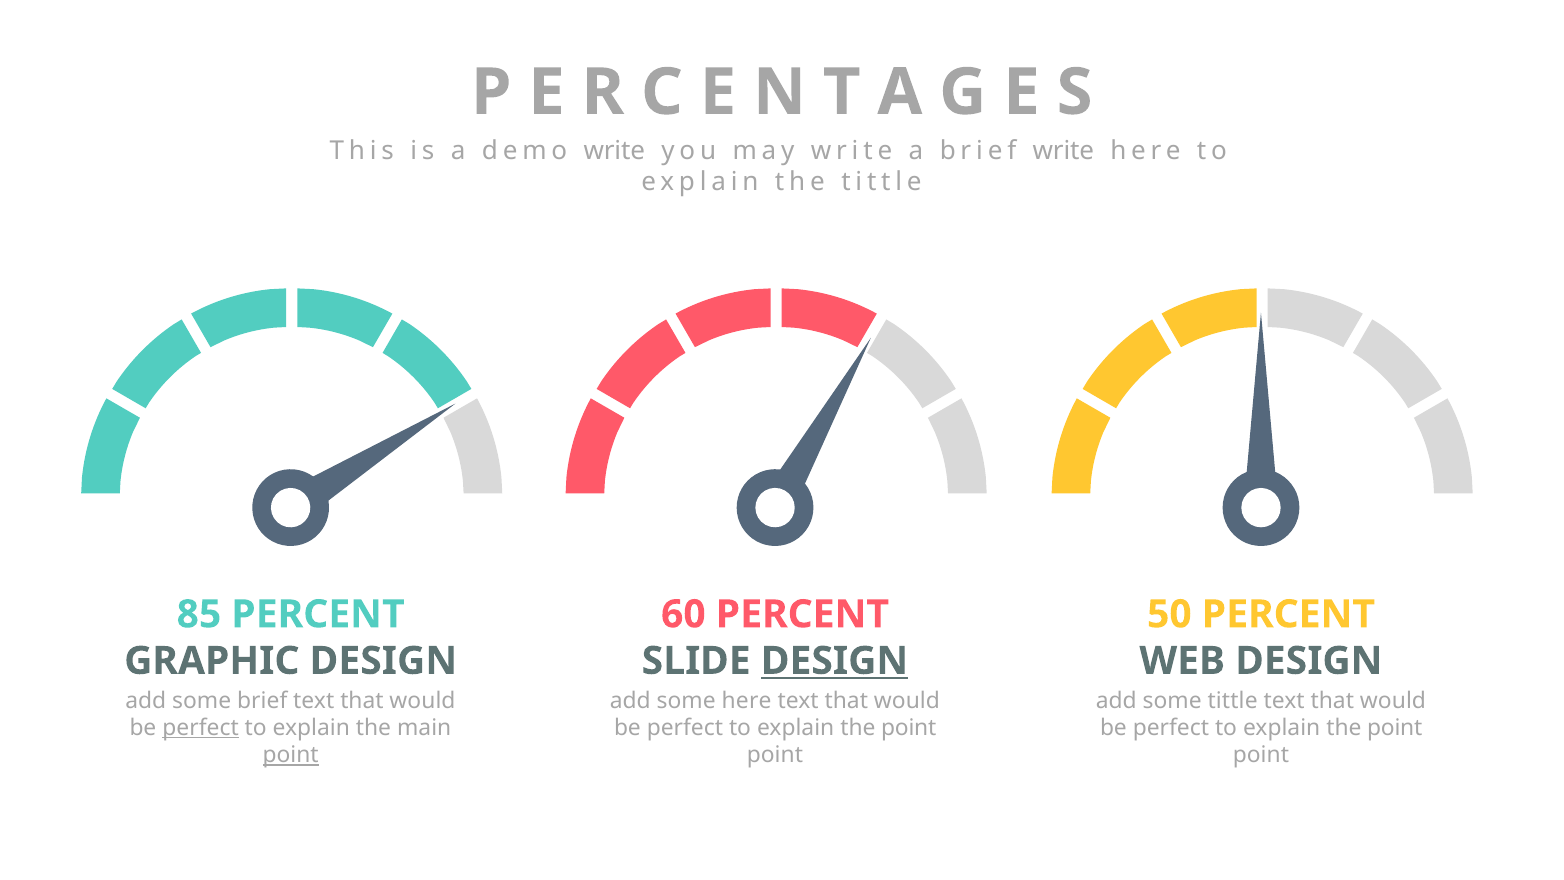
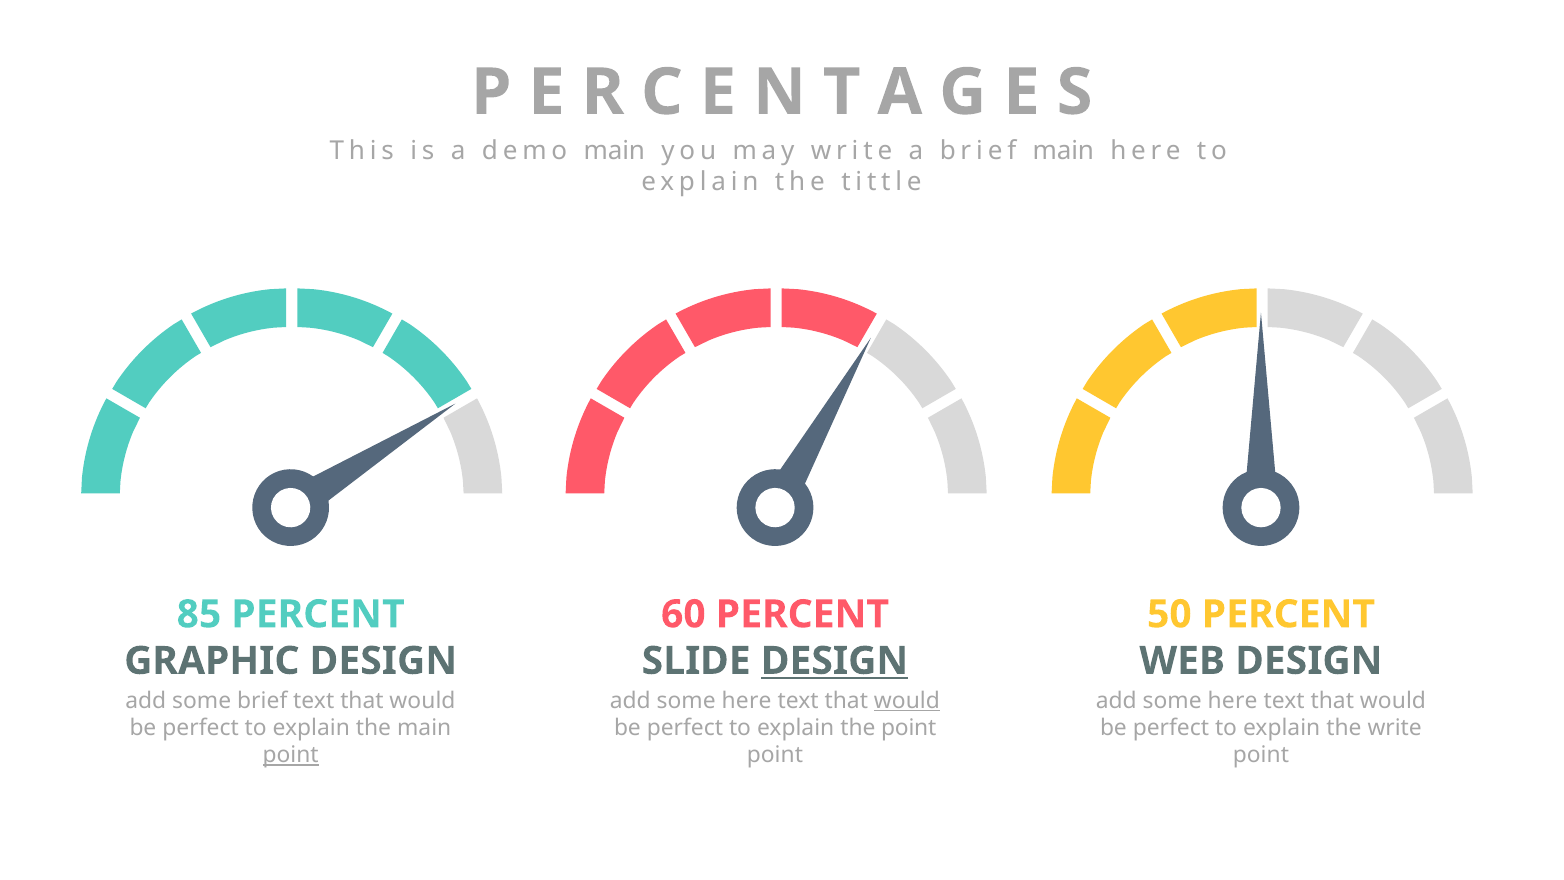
demo write: write -> main
brief write: write -> main
would at (907, 700) underline: none -> present
tittle at (1233, 700): tittle -> here
perfect at (201, 728) underline: present -> none
point at (1395, 728): point -> write
